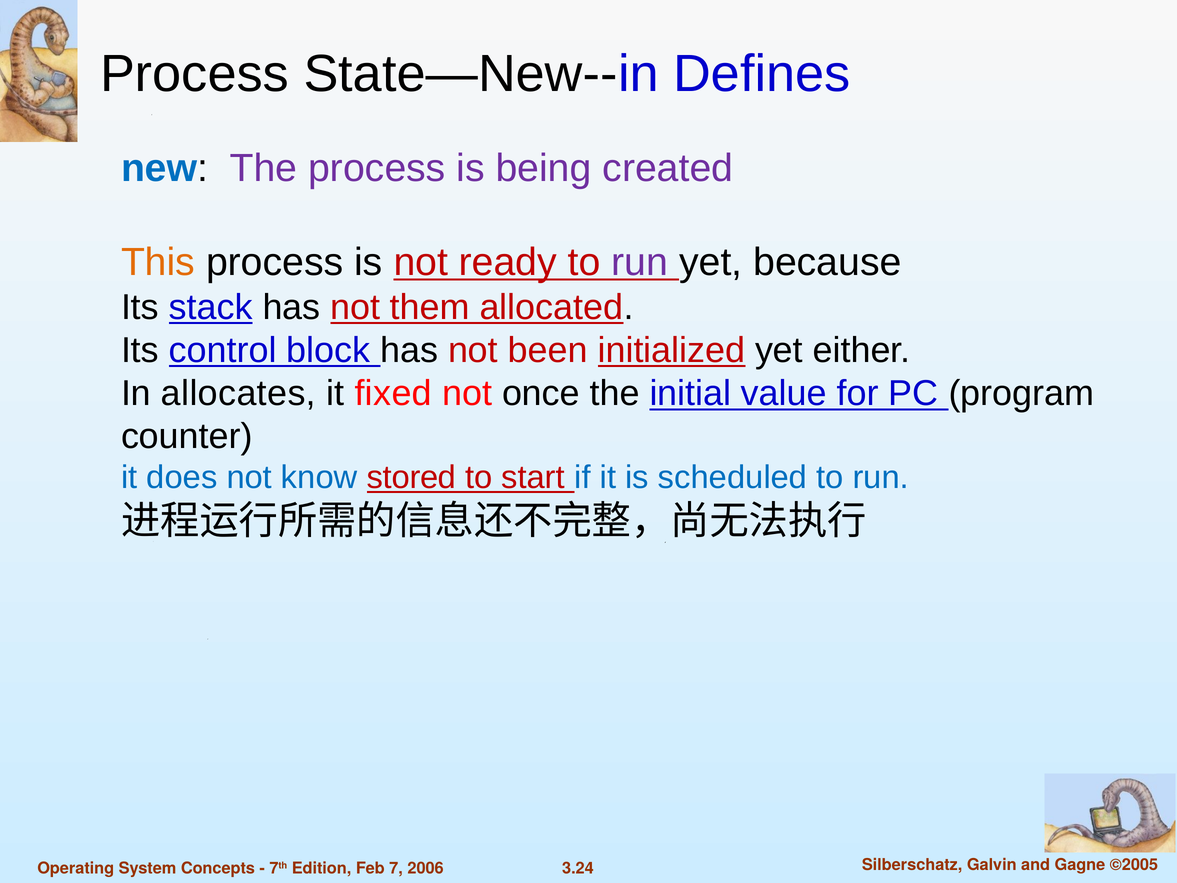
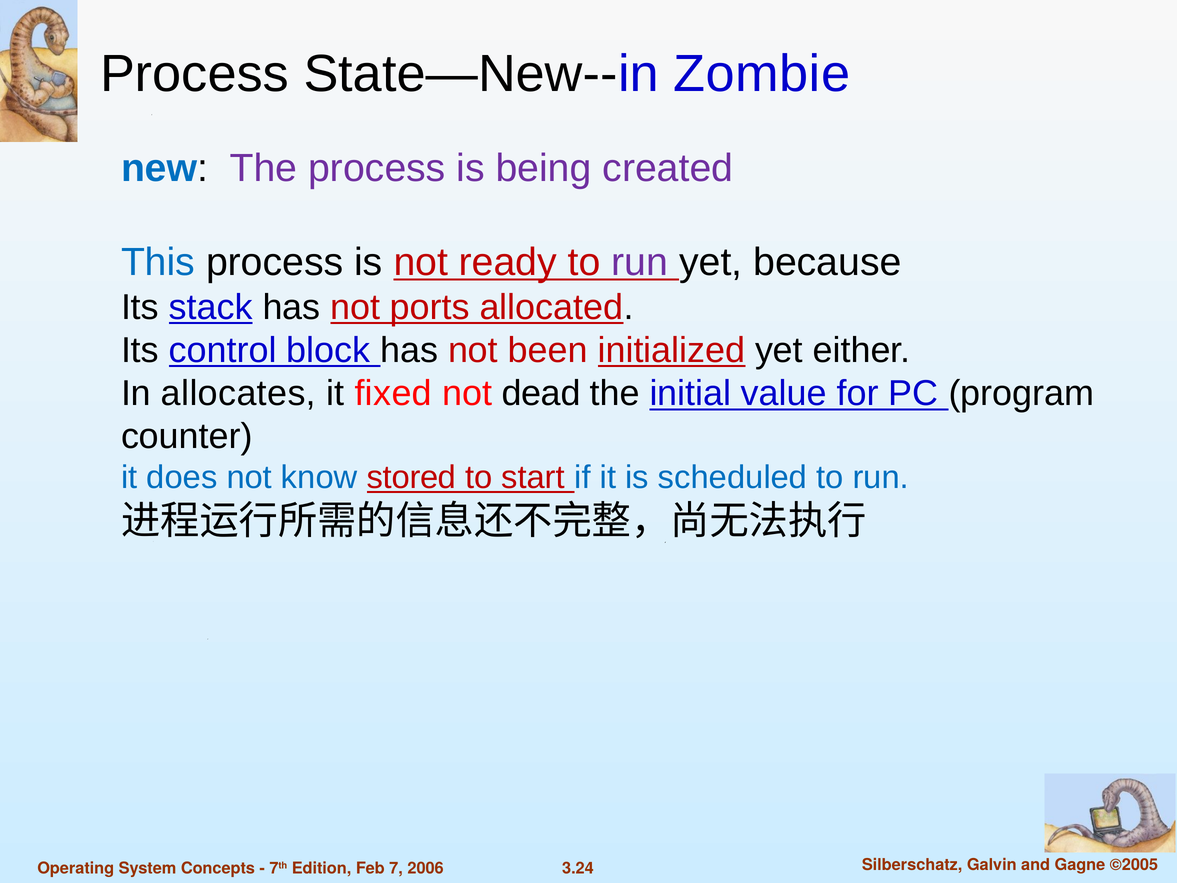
Defines: Defines -> Zombie
This colour: orange -> blue
them: them -> ports
once: once -> dead
